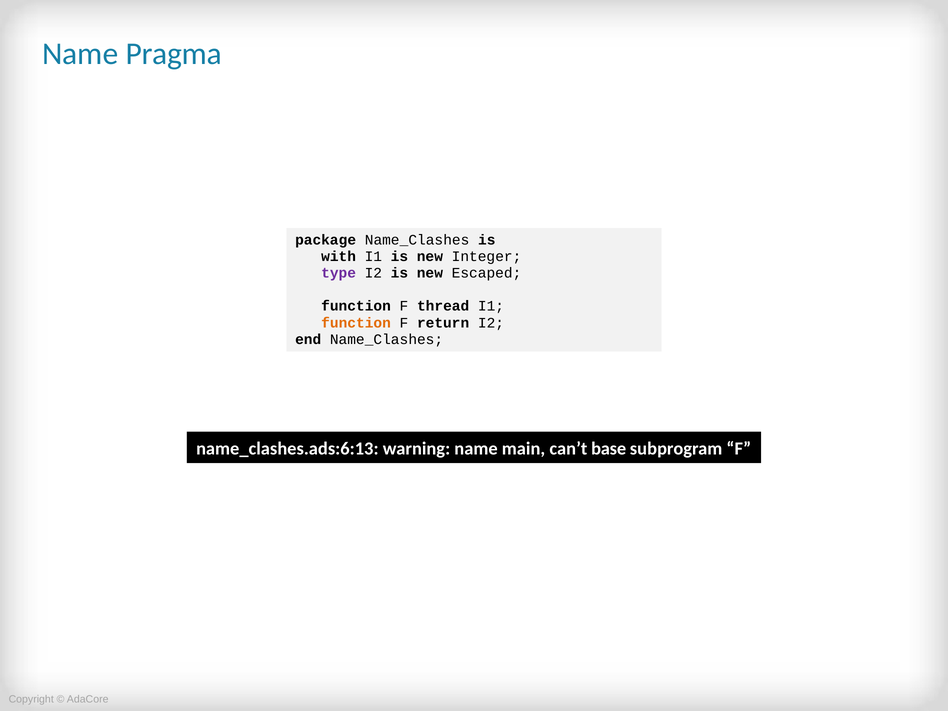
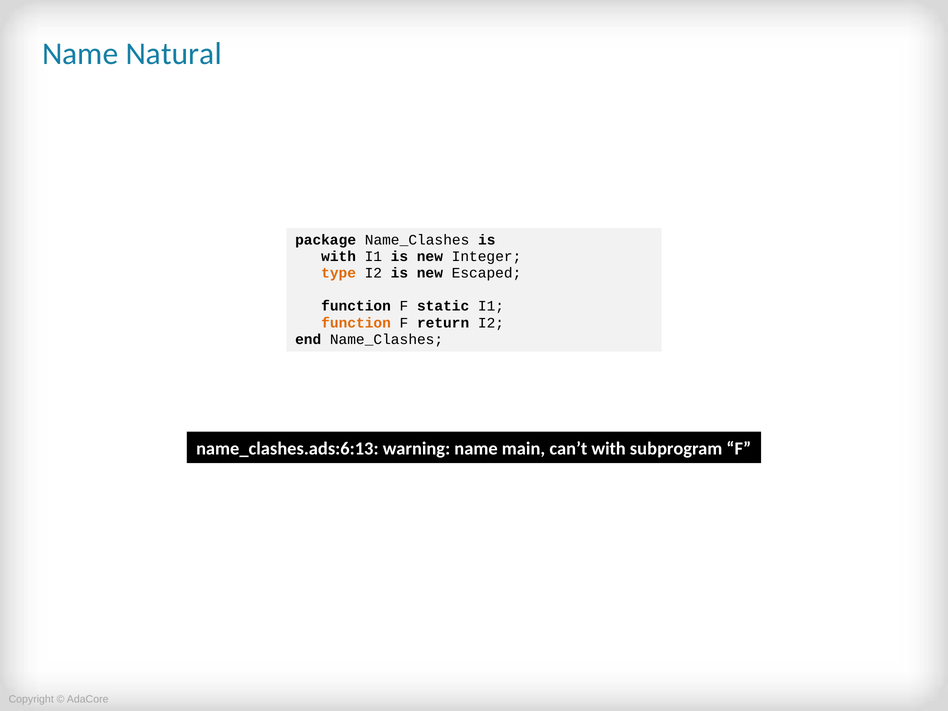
Pragma: Pragma -> Natural
type colour: purple -> orange
thread: thread -> static
can’t base: base -> with
